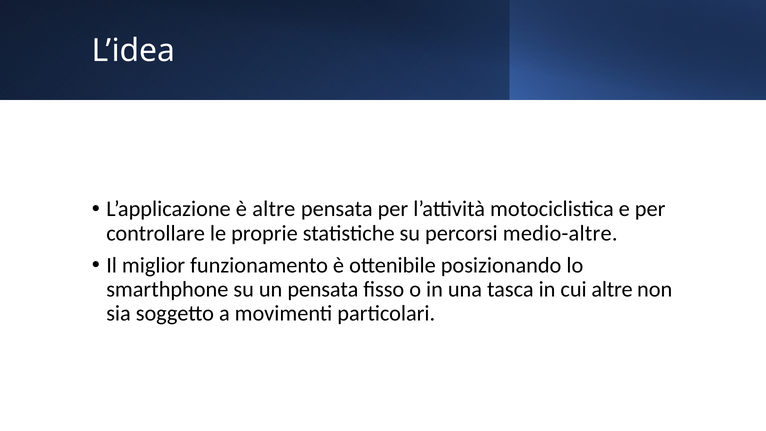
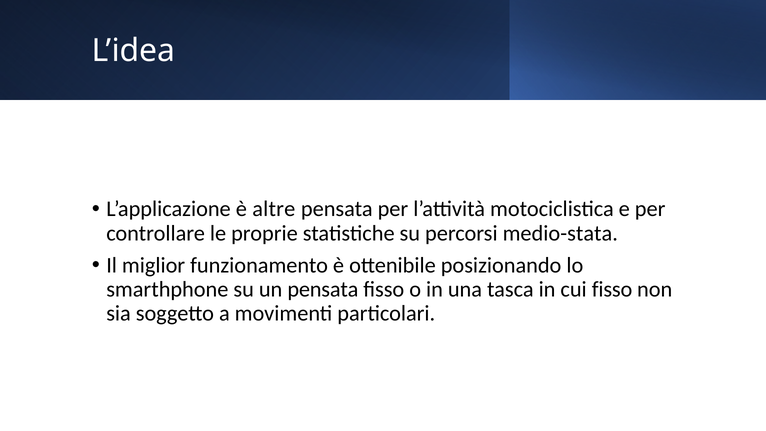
medio-altre: medio-altre -> medio-stata
cui altre: altre -> fisso
